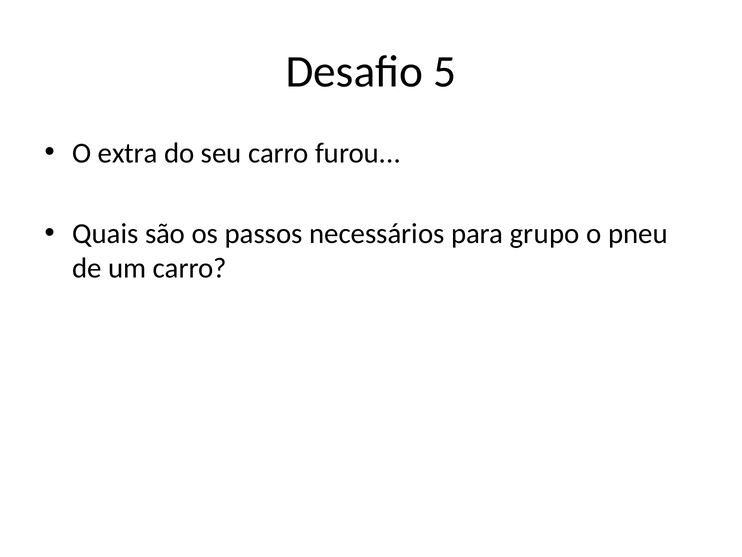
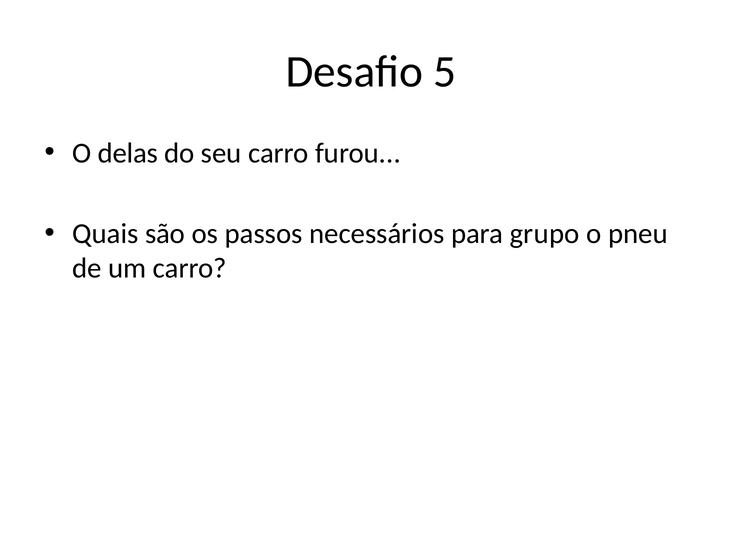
extra: extra -> delas
